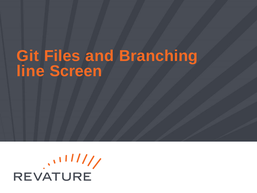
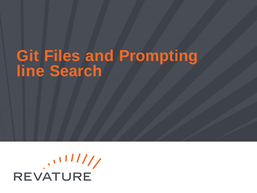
Branching: Branching -> Prompting
Screen: Screen -> Search
